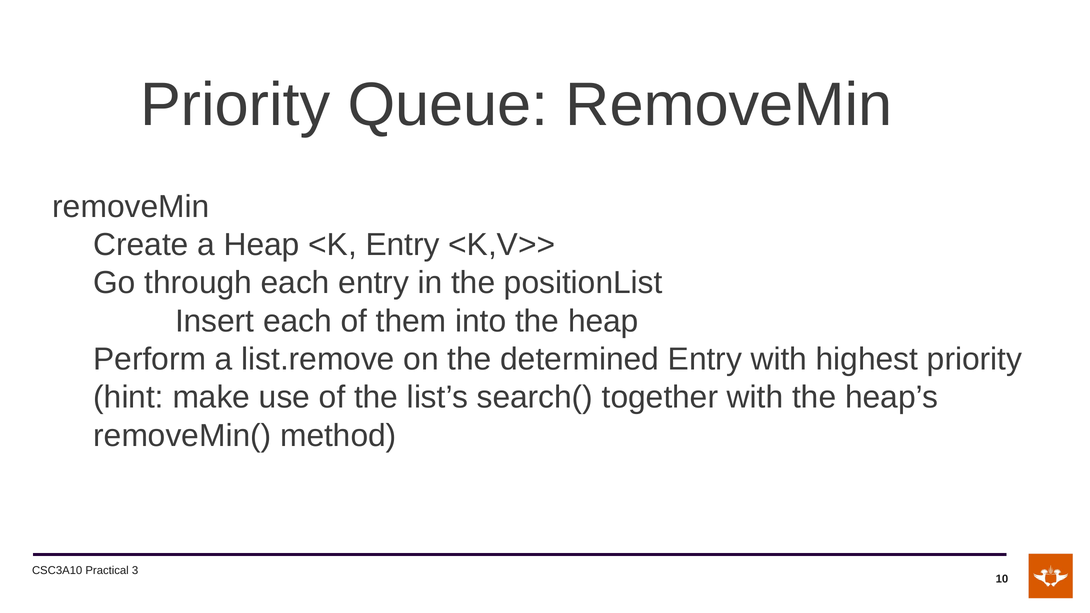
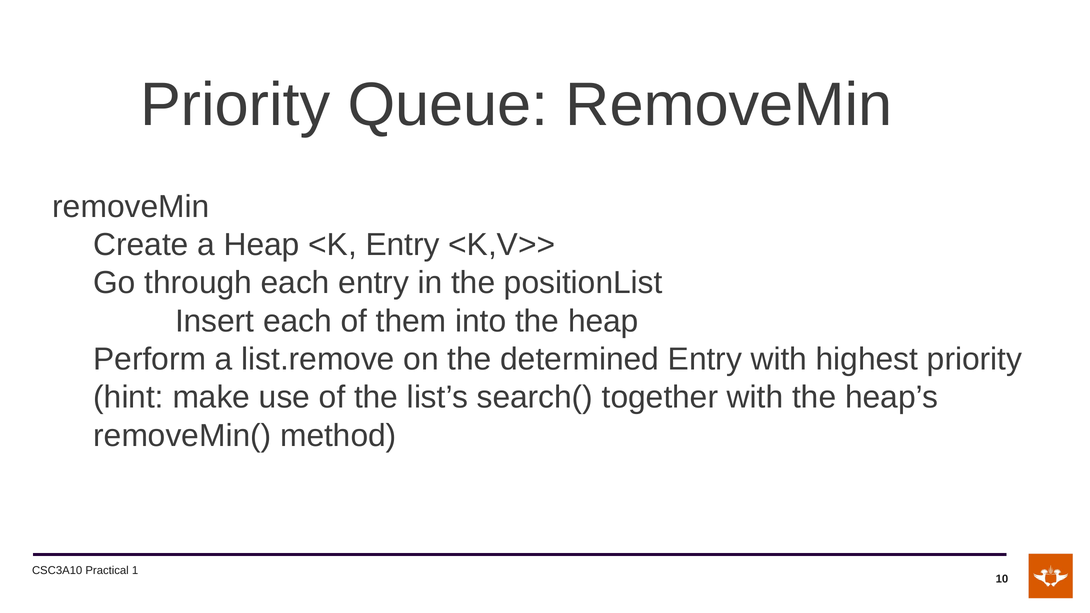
3: 3 -> 1
